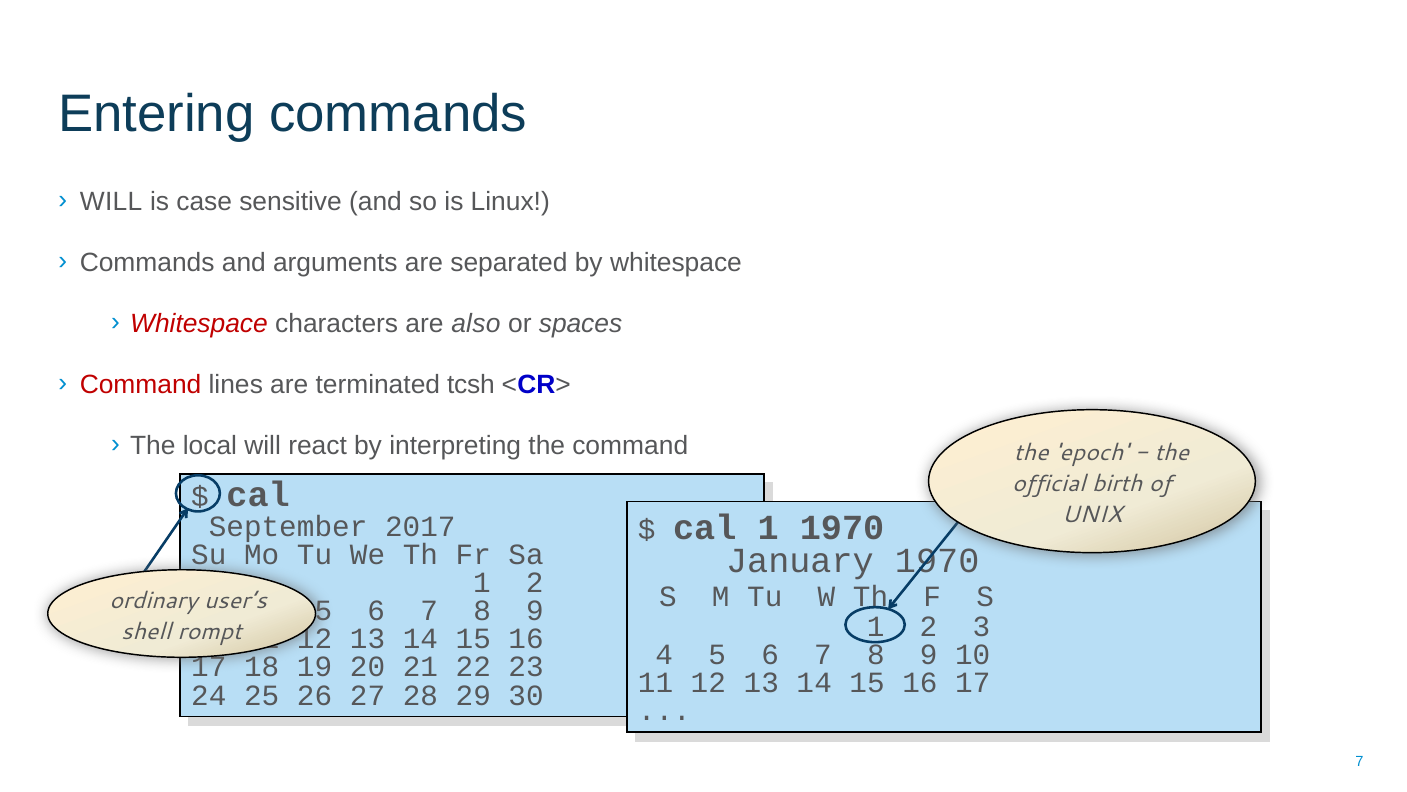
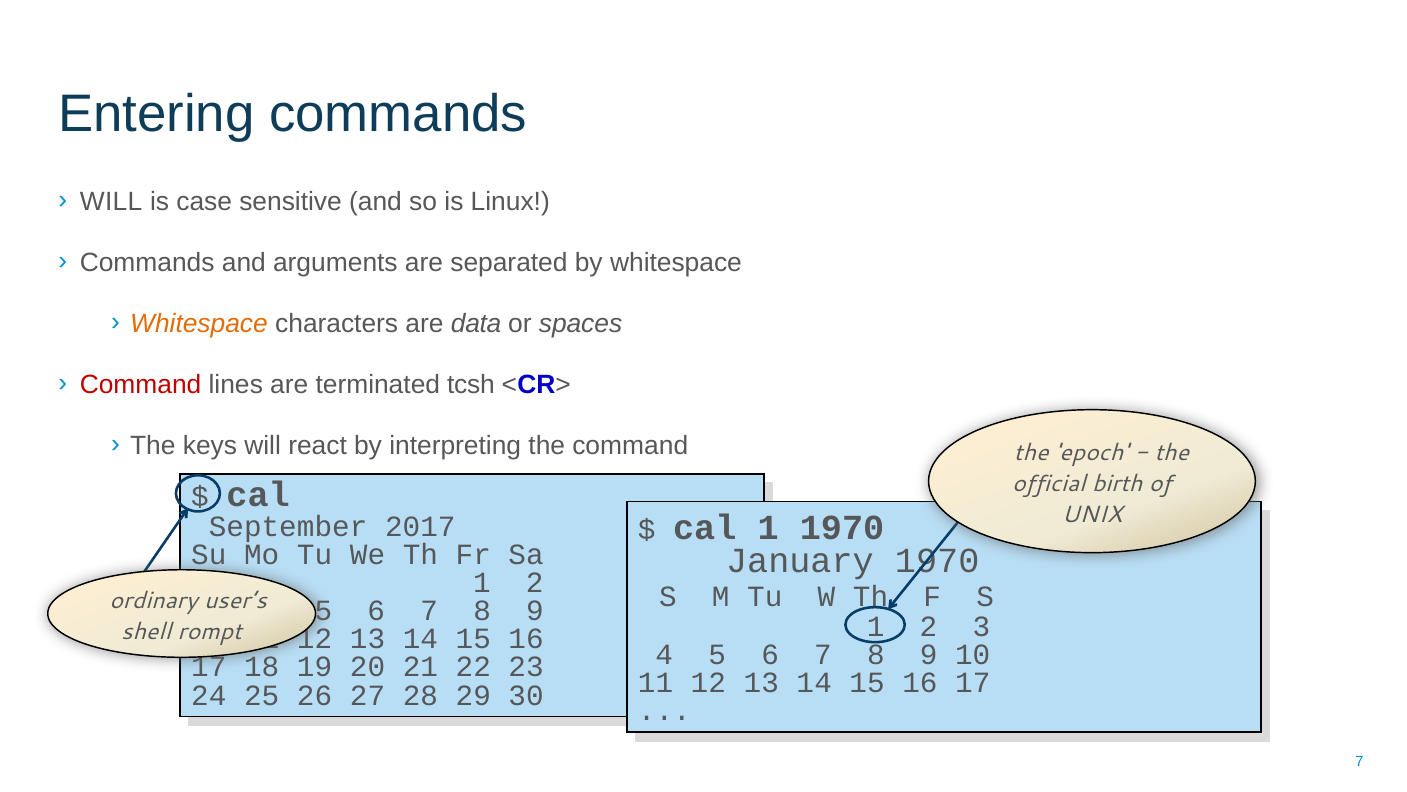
Whitespace at (199, 323) colour: red -> orange
also: also -> data
local: local -> keys
